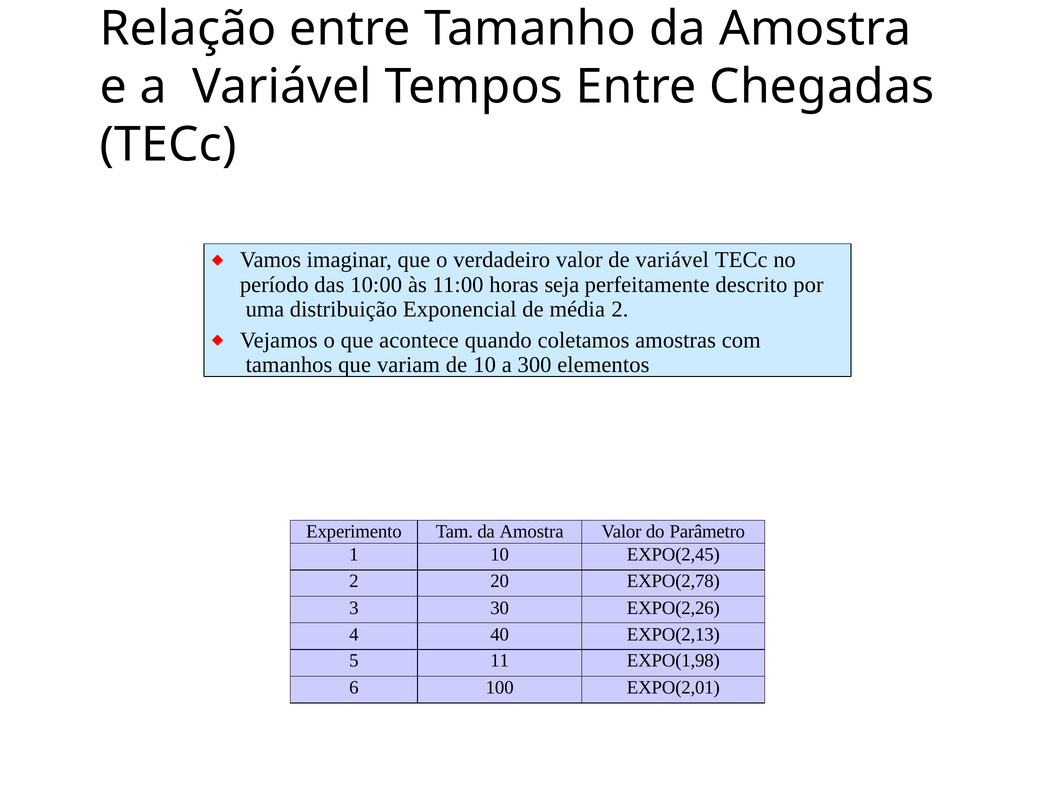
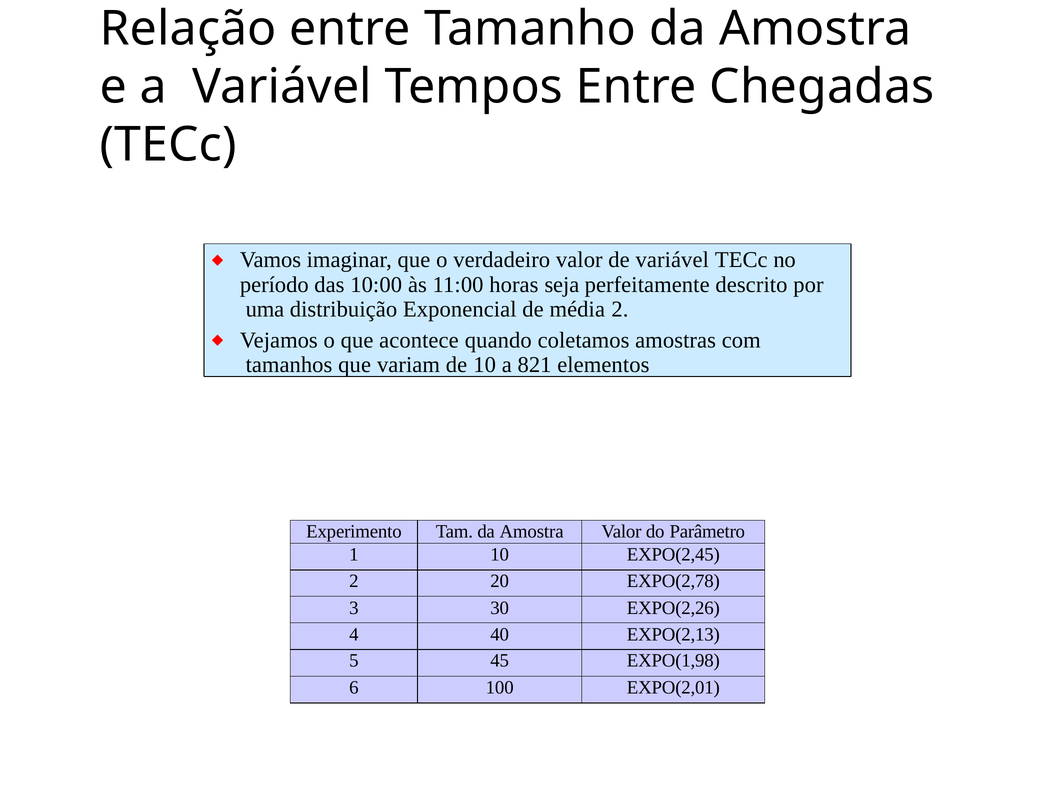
300: 300 -> 821
11: 11 -> 45
